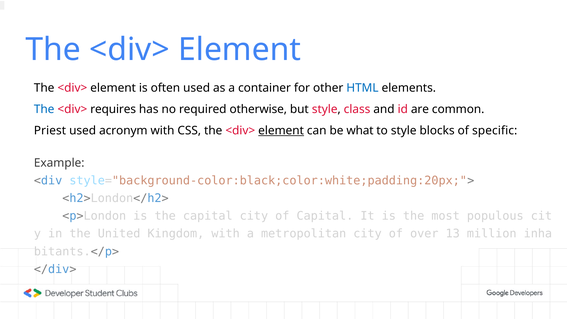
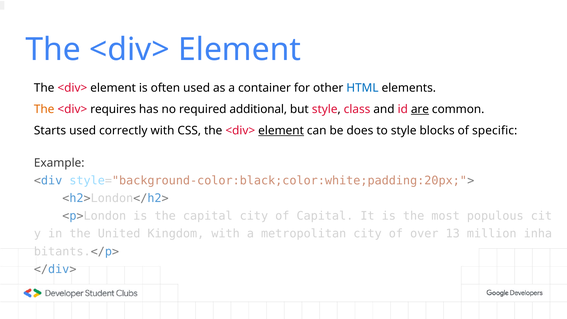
The at (44, 109) colour: blue -> orange
otherwise: otherwise -> additional
are underline: none -> present
Priest: Priest -> Starts
acronym: acronym -> correctly
what: what -> does
